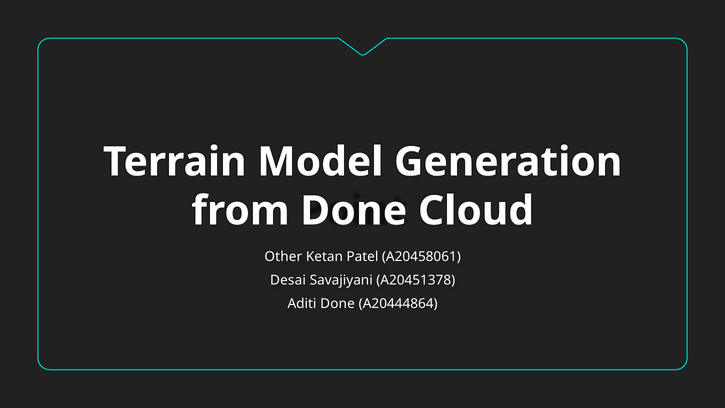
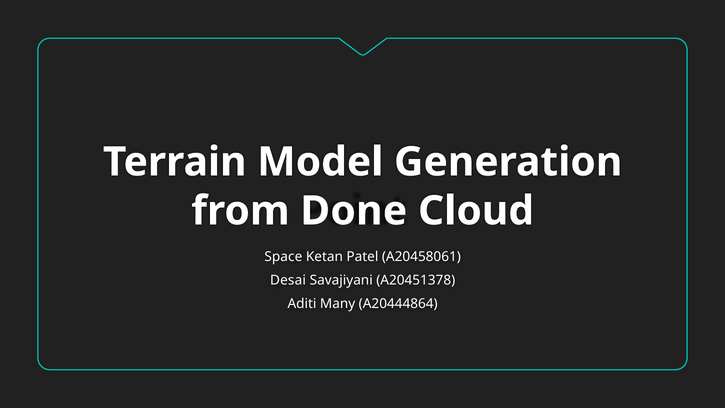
Other: Other -> Space
Aditi Done: Done -> Many
